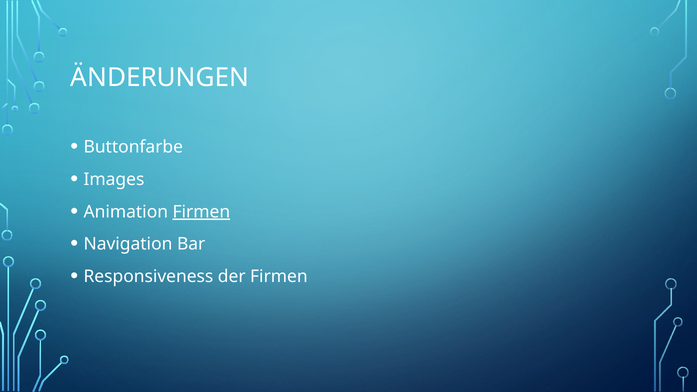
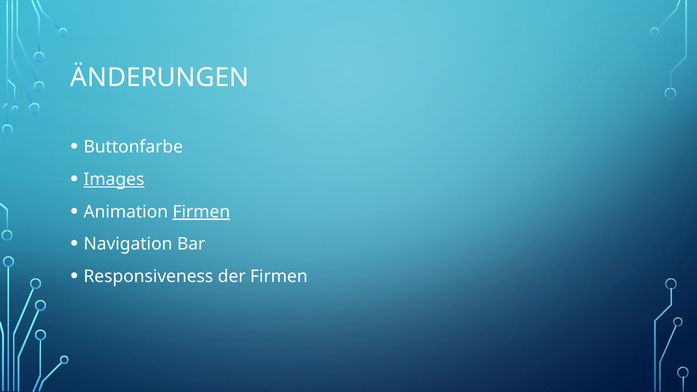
Images underline: none -> present
